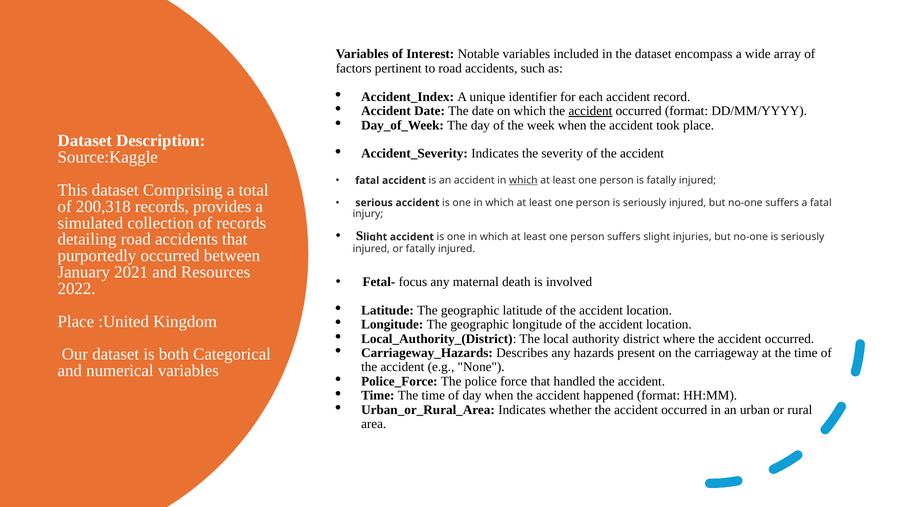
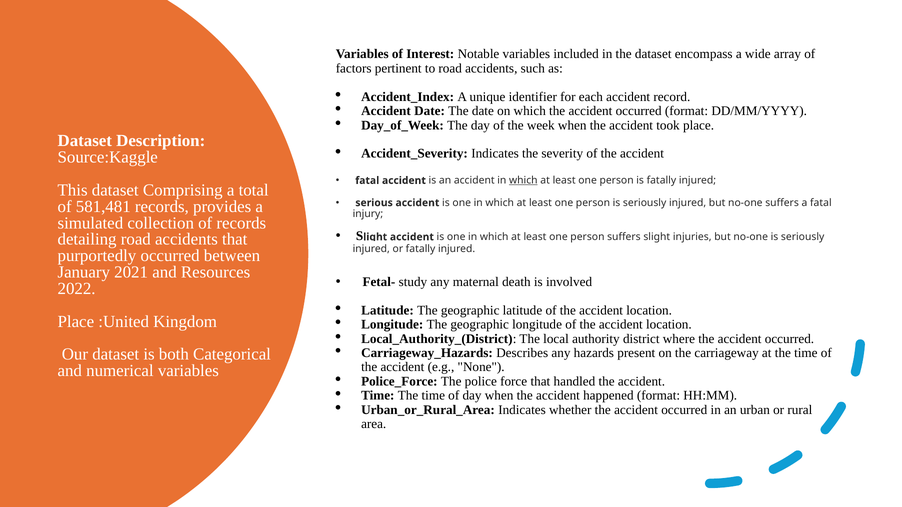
accident at (590, 111) underline: present -> none
200,318: 200,318 -> 581,481
focus: focus -> study
